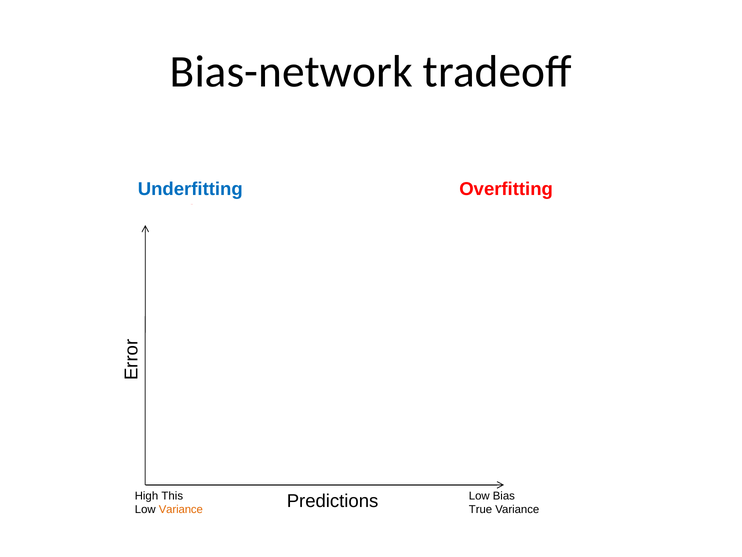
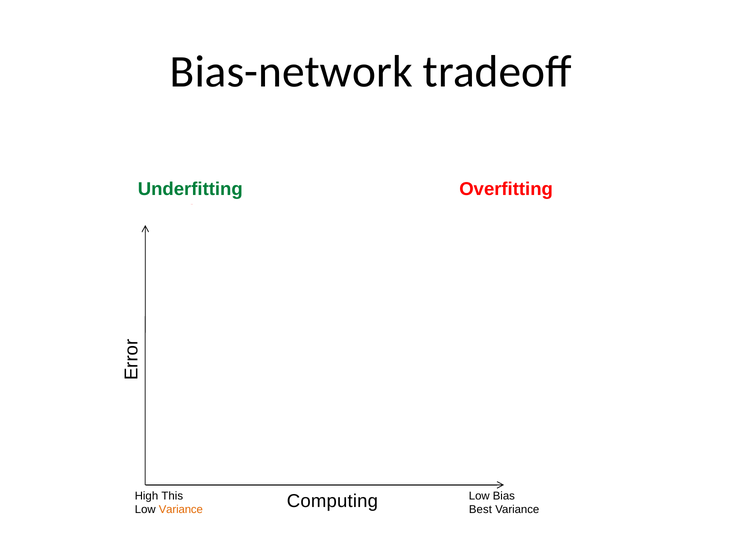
Underfitting colour: blue -> green
Predictions: Predictions -> Computing
True: True -> Best
